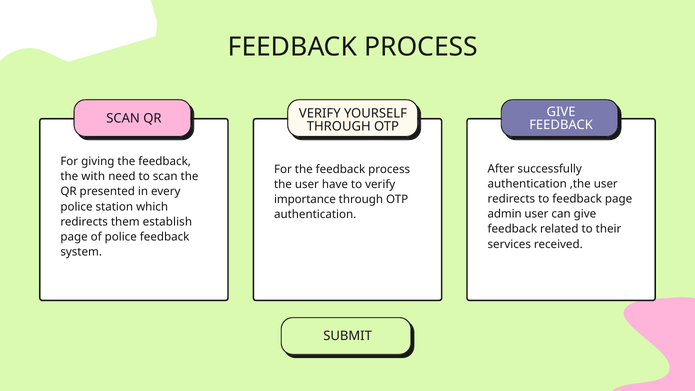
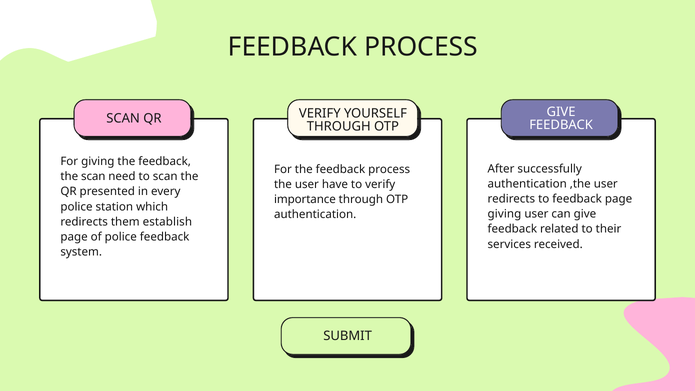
the with: with -> scan
admin at (505, 214): admin -> giving
